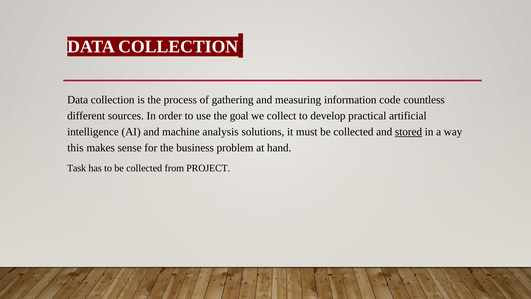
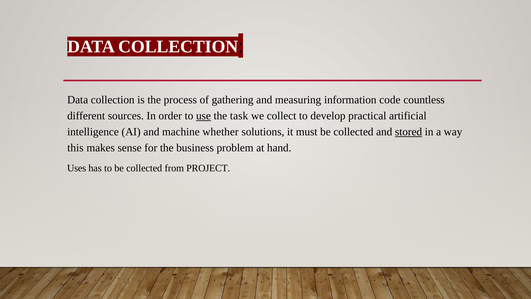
use underline: none -> present
goal: goal -> task
analysis: analysis -> whether
Task: Task -> Uses
